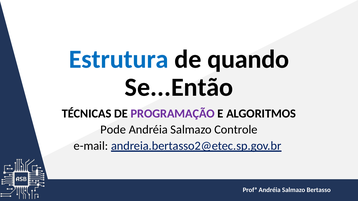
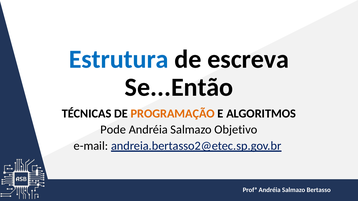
quando: quando -> escreva
PROGRAMAÇÃO colour: purple -> orange
Controle: Controle -> Objetivo
